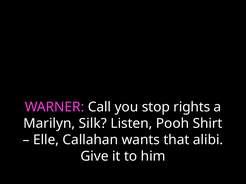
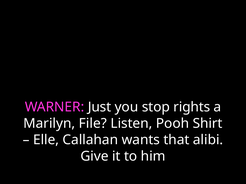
Call: Call -> Just
Silk: Silk -> File
